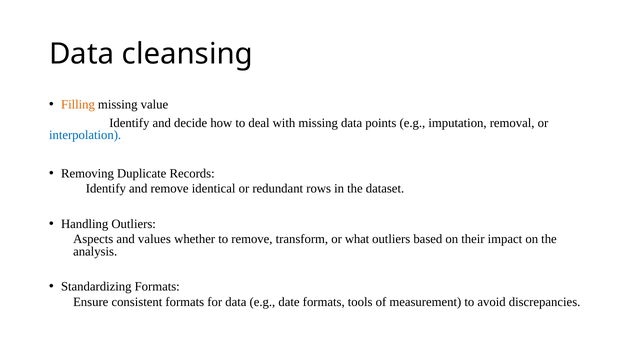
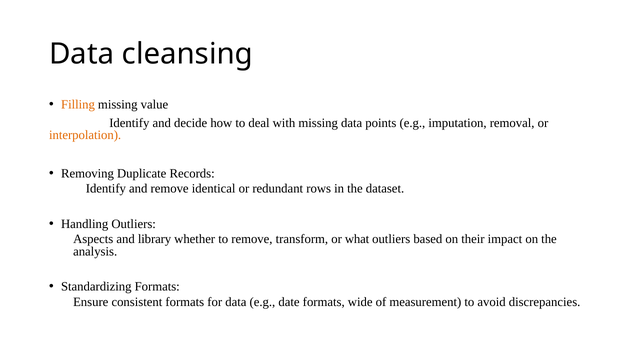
interpolation colour: blue -> orange
values: values -> library
tools: tools -> wide
